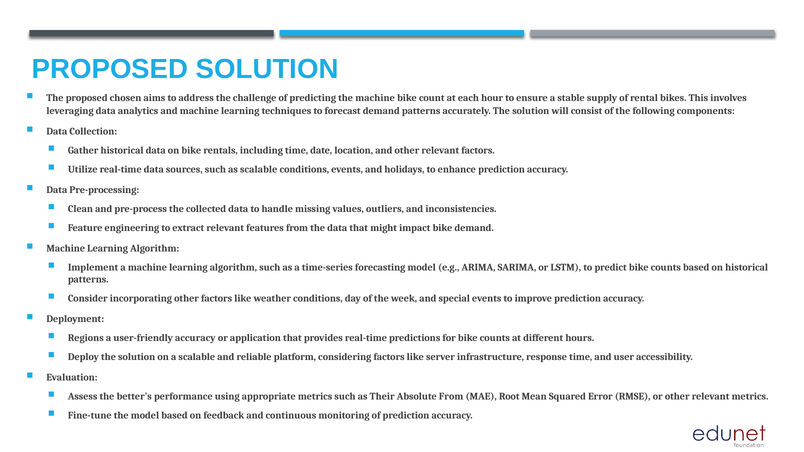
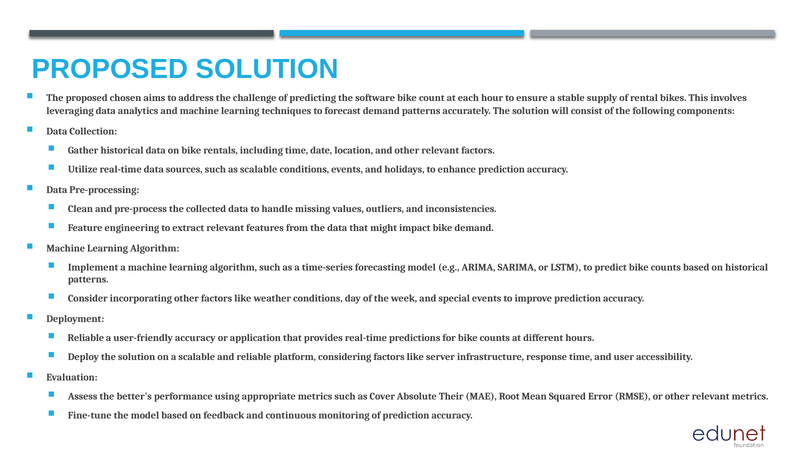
the machine: machine -> software
Regions at (86, 338): Regions -> Reliable
Their: Their -> Cover
Absolute From: From -> Their
